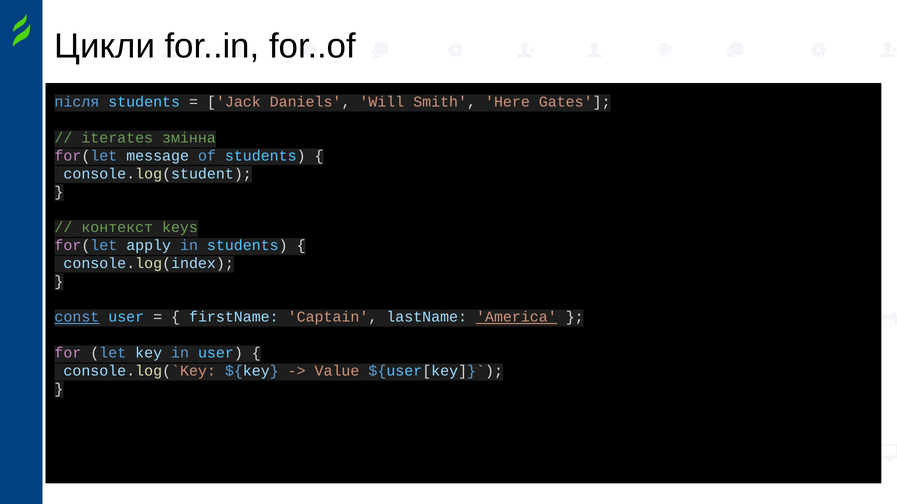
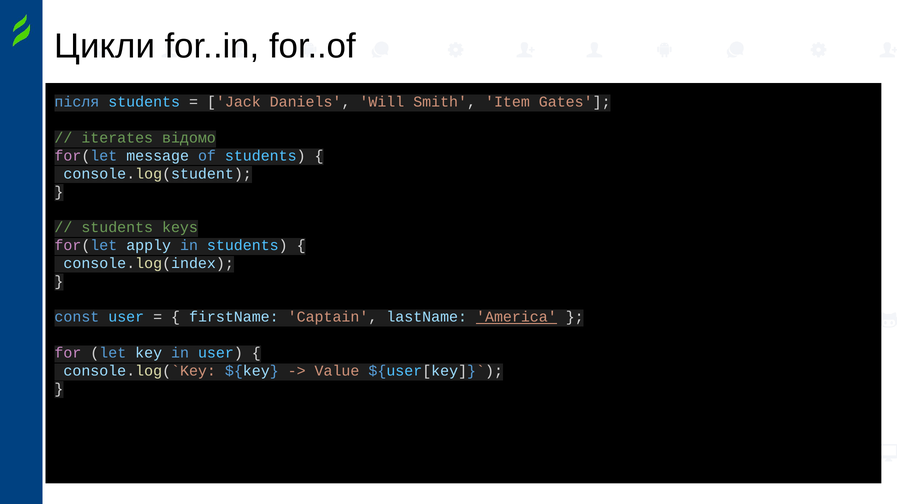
Here: Here -> Item
змінна: змінна -> відомо
контекст at (117, 228): контекст -> students
const underline: present -> none
